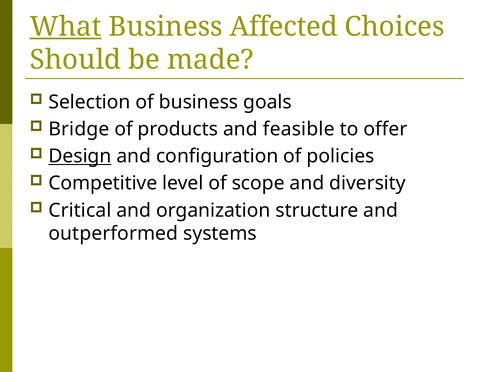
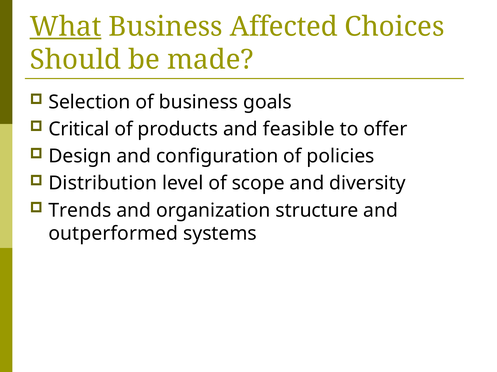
Bridge: Bridge -> Critical
Design underline: present -> none
Competitive: Competitive -> Distribution
Critical: Critical -> Trends
